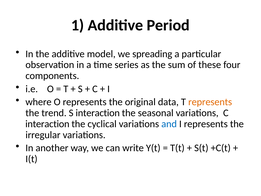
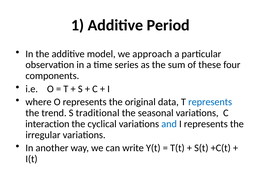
spreading: spreading -> approach
represents at (210, 102) colour: orange -> blue
S interaction: interaction -> traditional
